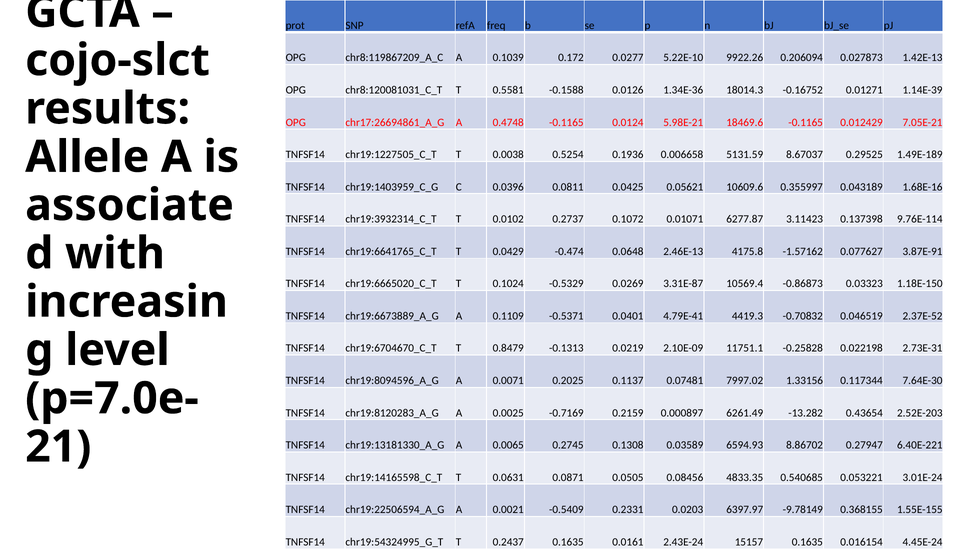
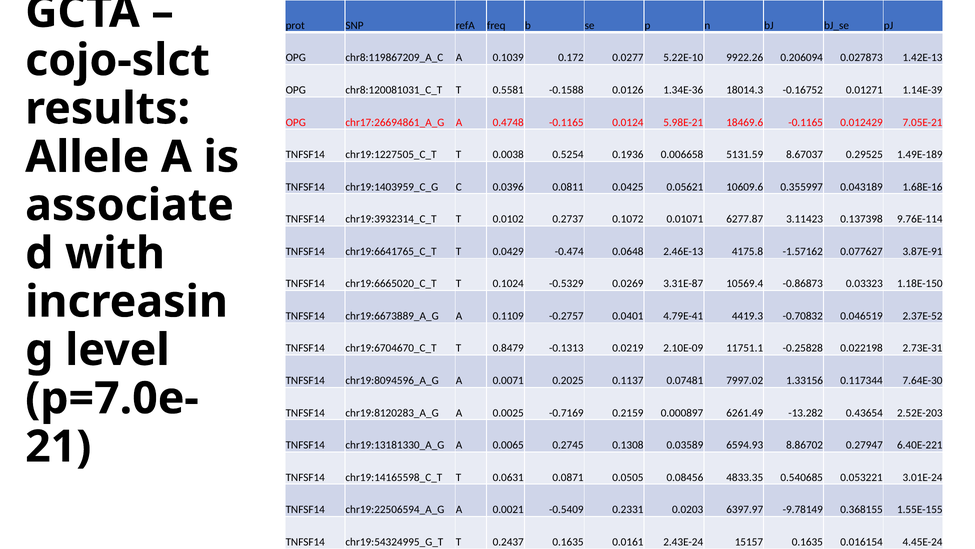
-0.5371: -0.5371 -> -0.2757
